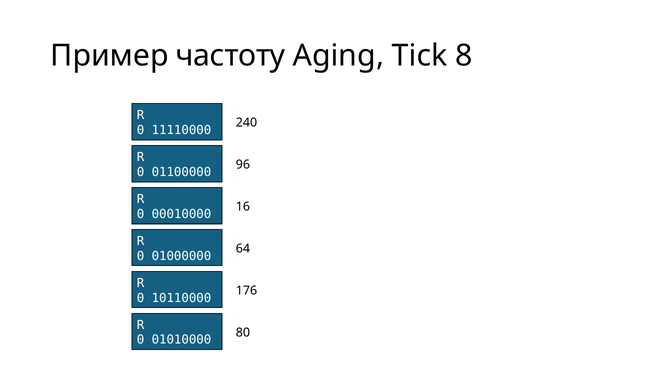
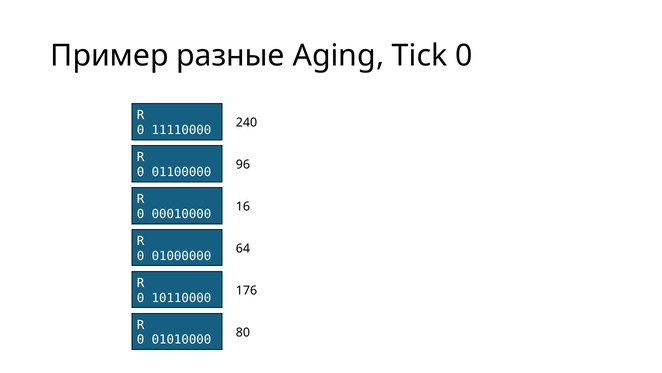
частоту: частоту -> разные
Tick 8: 8 -> 0
